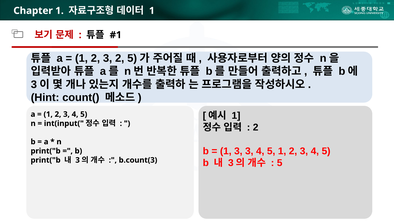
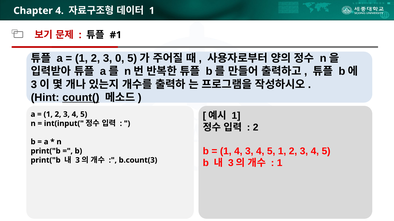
Chapter 1: 1 -> 4
3 2: 2 -> 0
count( underline: none -> present
1 3: 3 -> 4
5 at (280, 163): 5 -> 1
